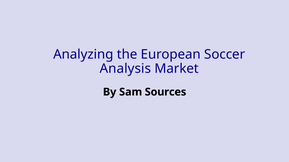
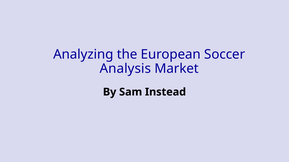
Sources: Sources -> Instead
